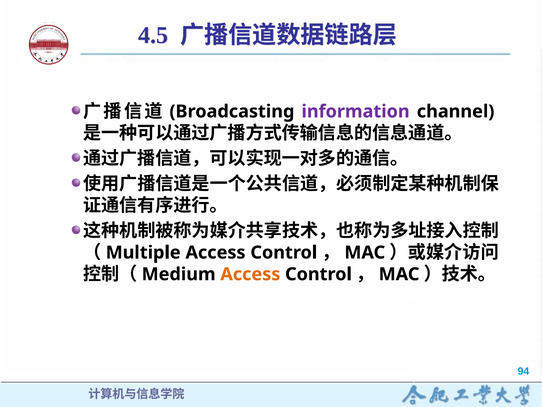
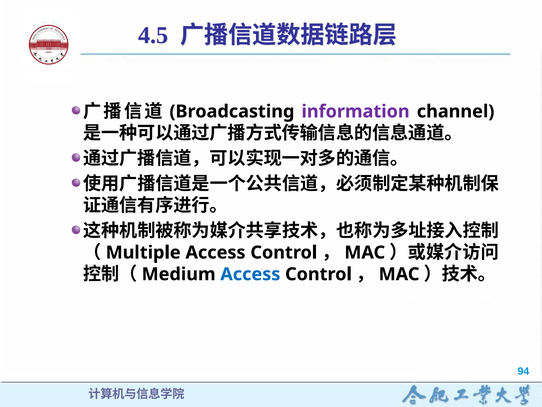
Access at (250, 274) colour: orange -> blue
